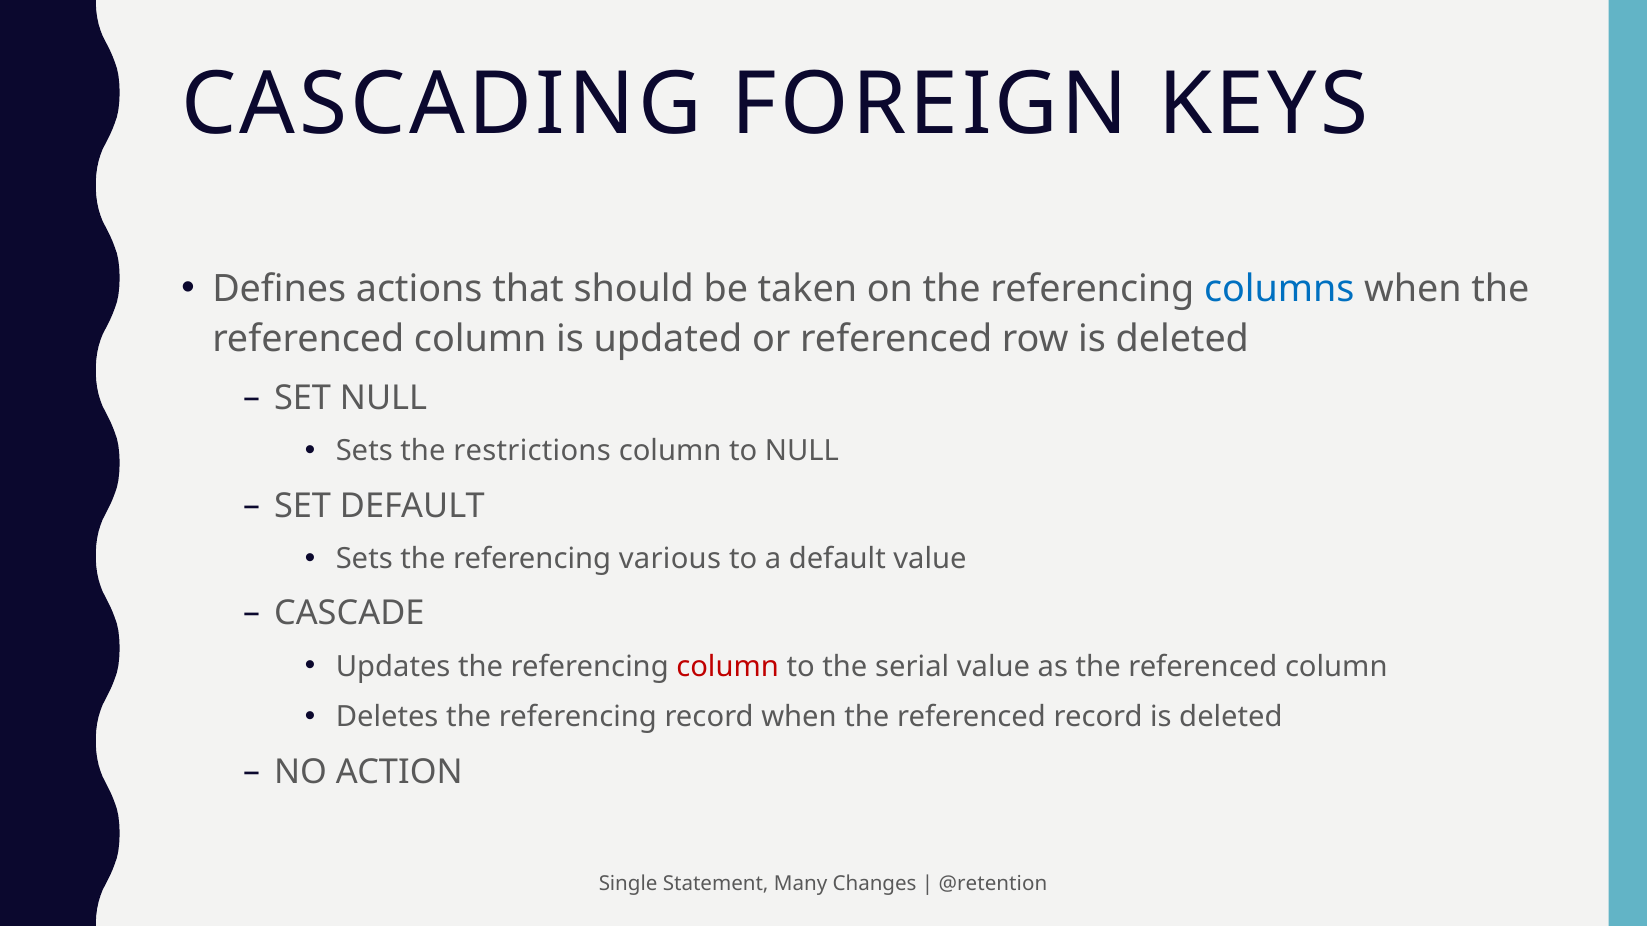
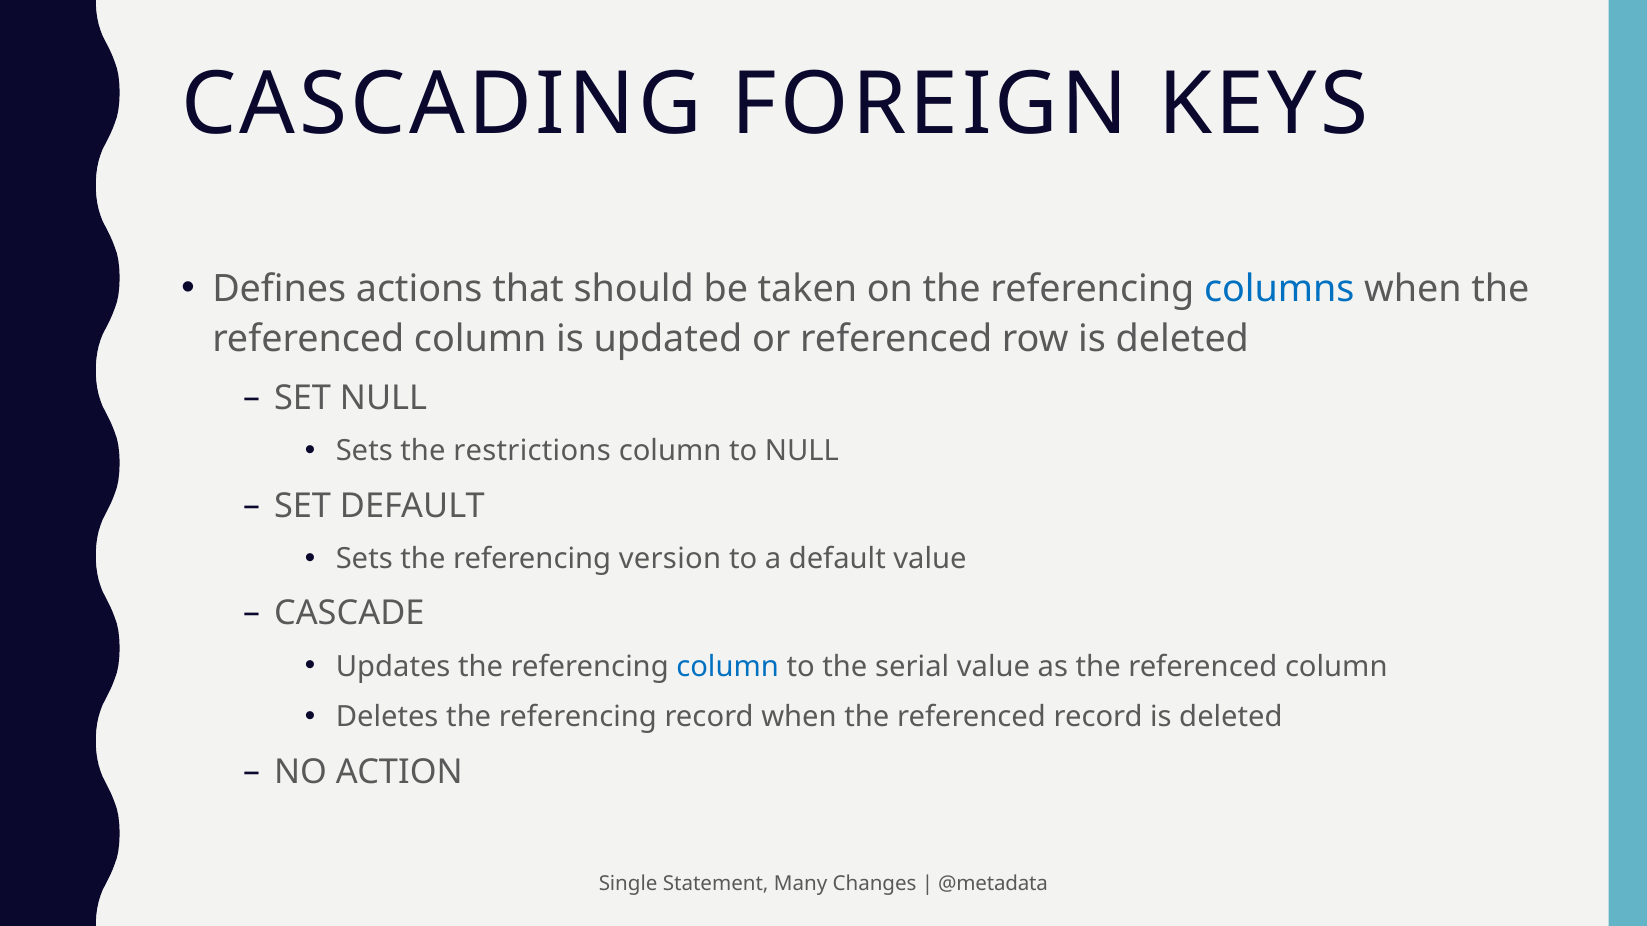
various: various -> version
column at (728, 667) colour: red -> blue
@retention: @retention -> @metadata
